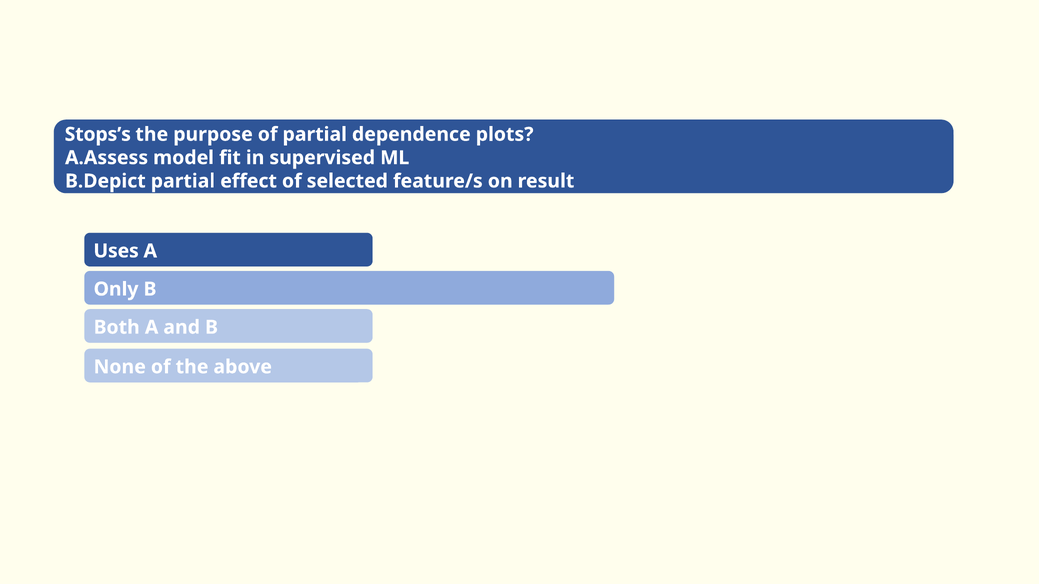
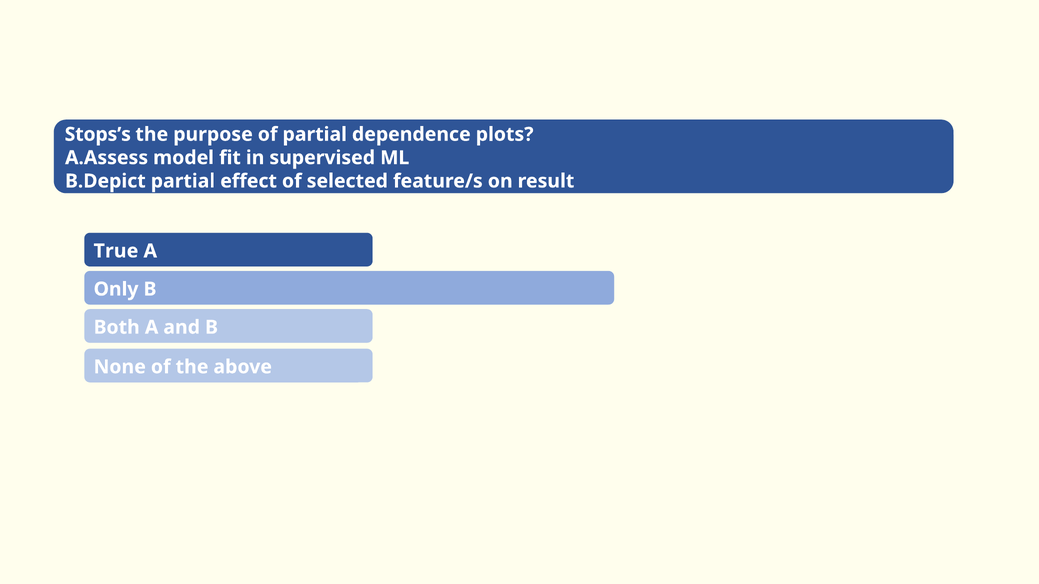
Uses: Uses -> True
